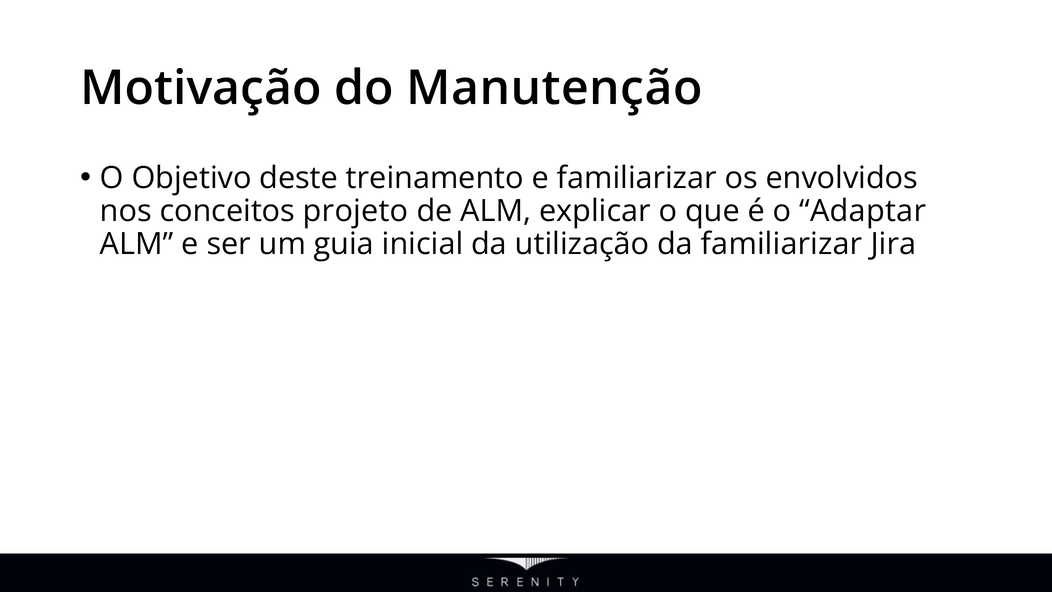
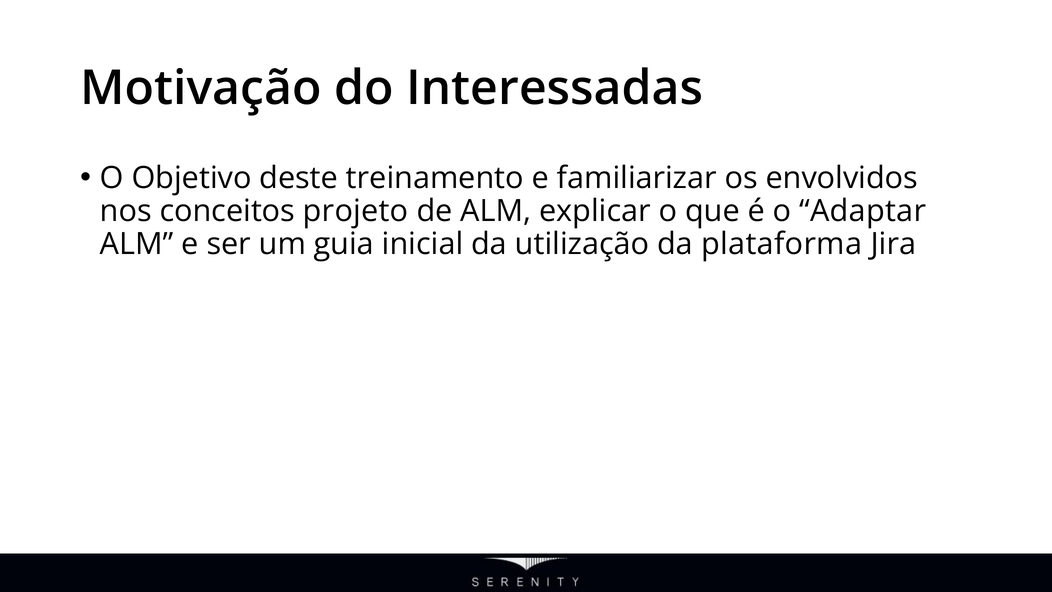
Manutenção: Manutenção -> Interessadas
da familiarizar: familiarizar -> plataforma
